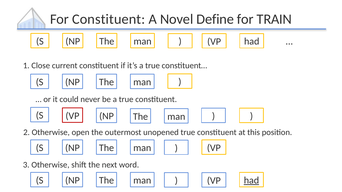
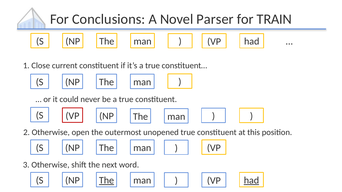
For Constituent: Constituent -> Conclusions
Define: Define -> Parser
The at (106, 181) underline: none -> present
